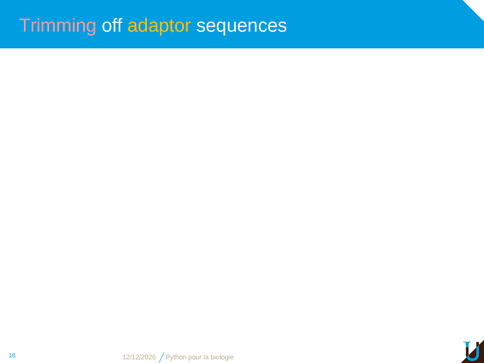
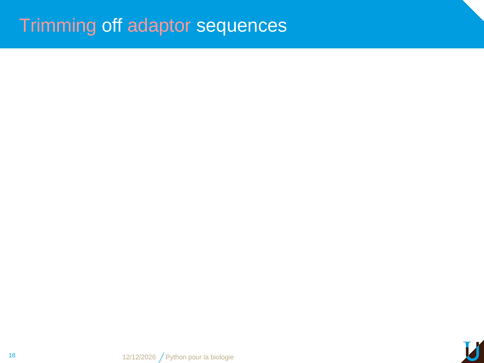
adaptor colour: yellow -> pink
